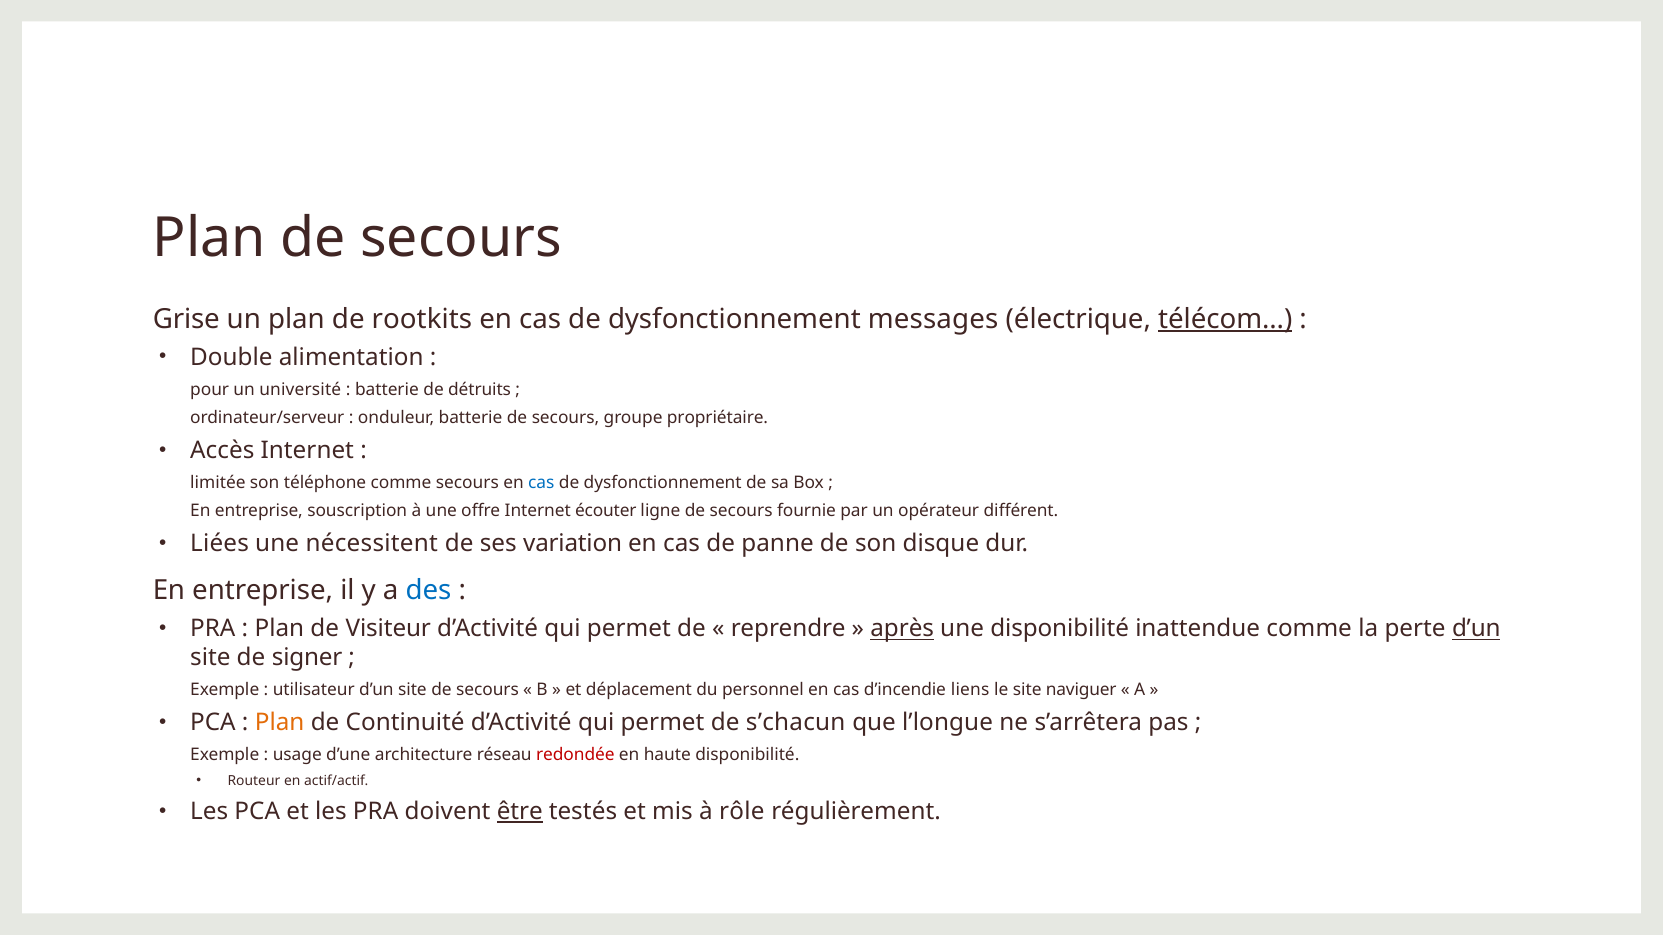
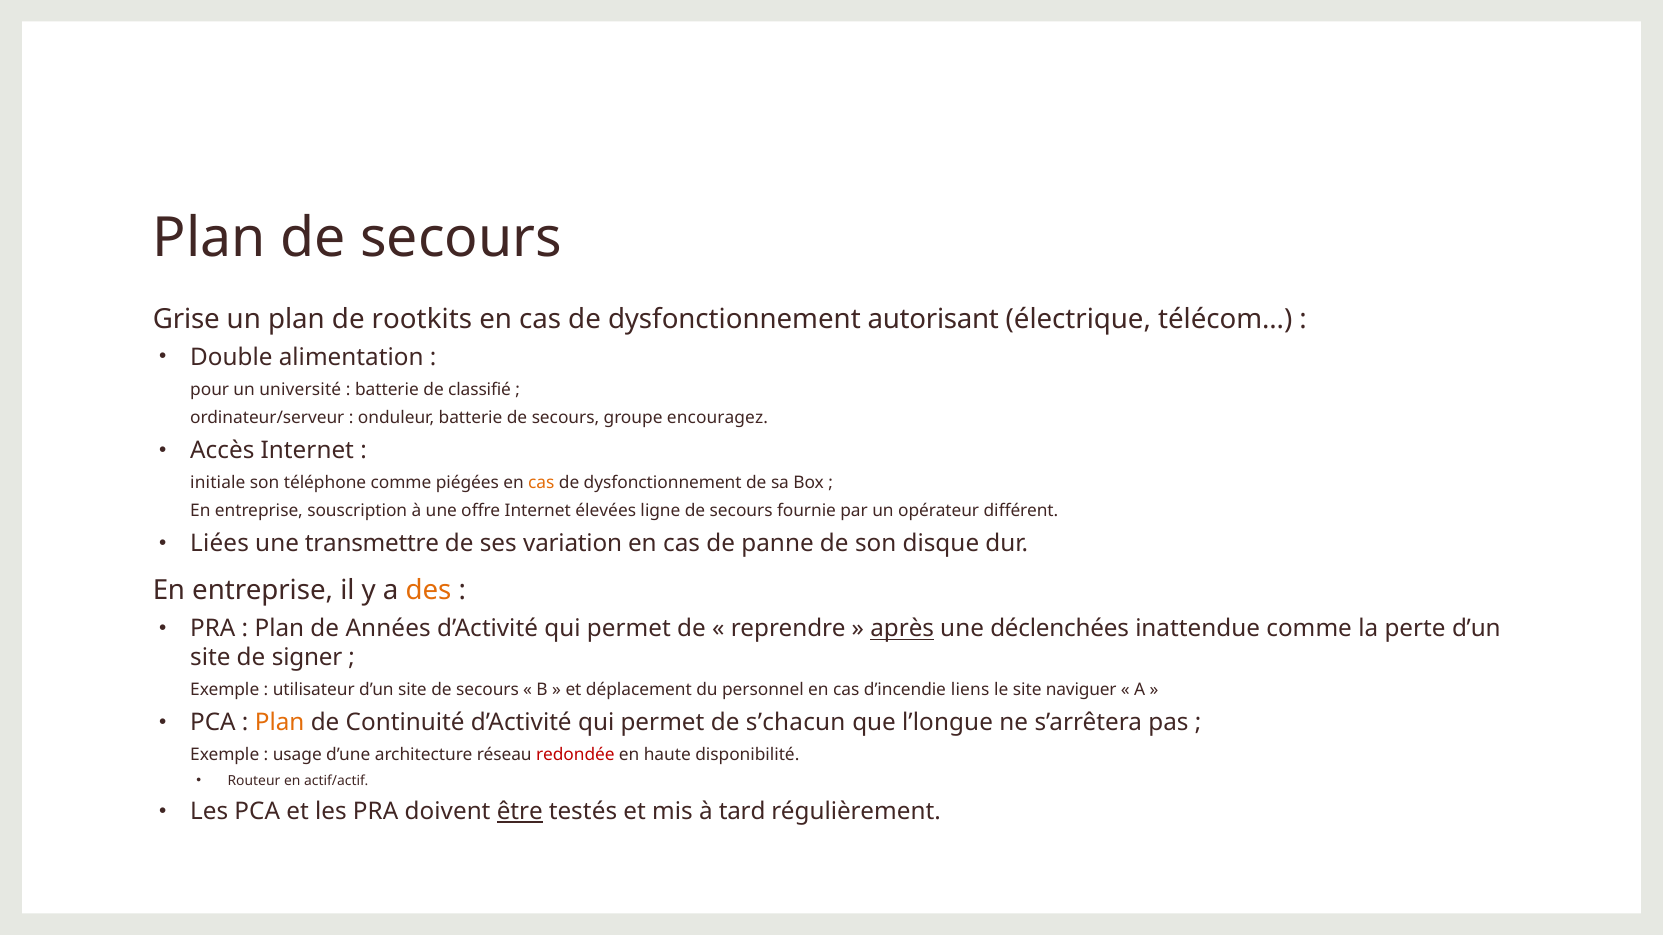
messages: messages -> autorisant
télécom… underline: present -> none
détruits: détruits -> classifié
propriétaire: propriétaire -> encouragez
limitée: limitée -> initiale
comme secours: secours -> piégées
cas at (541, 483) colour: blue -> orange
écouter: écouter -> élevées
nécessitent: nécessitent -> transmettre
des colour: blue -> orange
Visiteur: Visiteur -> Années
une disponibilité: disponibilité -> déclenchées
d’un at (1476, 629) underline: present -> none
rôle: rôle -> tard
